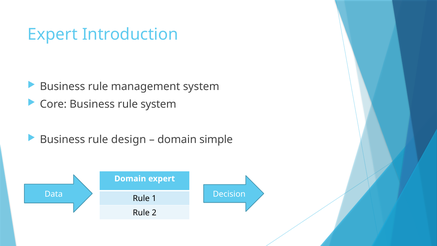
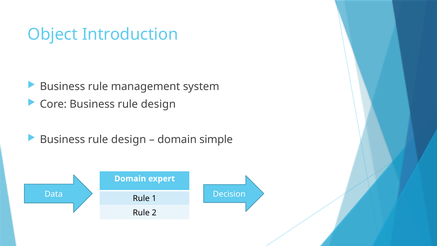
Expert at (53, 34): Expert -> Object
Core Business rule system: system -> design
